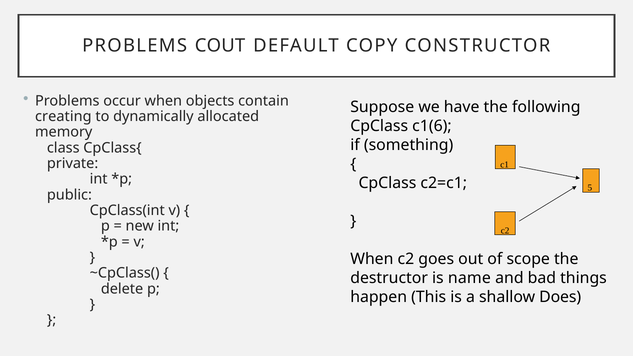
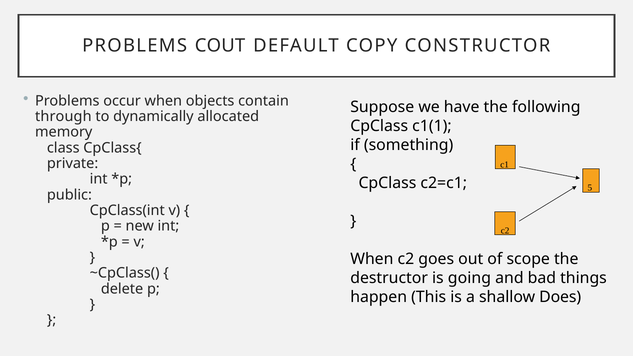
creating: creating -> through
c1(6: c1(6 -> c1(1
name: name -> going
